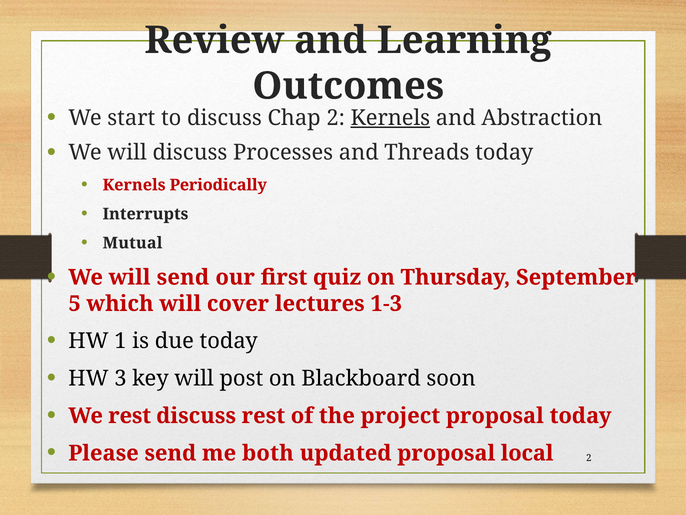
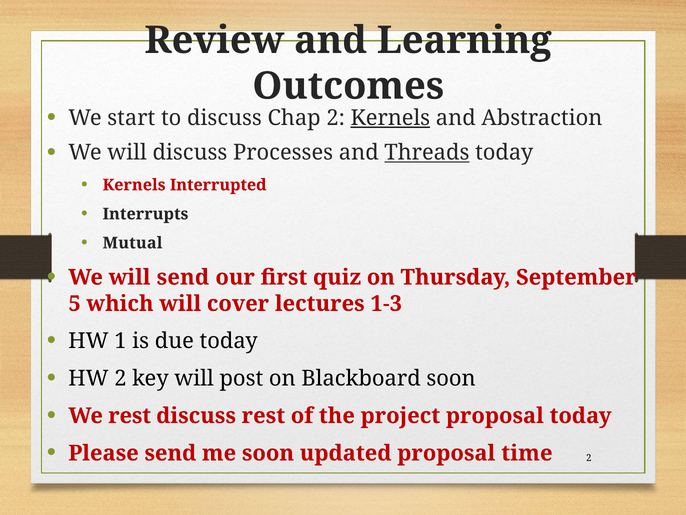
Threads underline: none -> present
Periodically: Periodically -> Interrupted
HW 3: 3 -> 2
me both: both -> soon
local: local -> time
